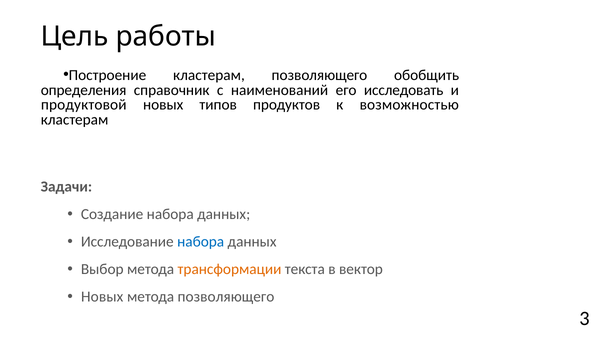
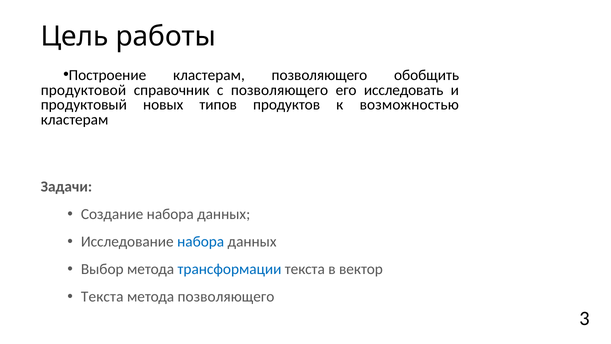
определения: определения -> продуктовой
с наименований: наименований -> позволяющего
продуктовой: продуктовой -> продуктовый
трансформации colour: orange -> blue
Новых at (102, 297): Новых -> Текста
